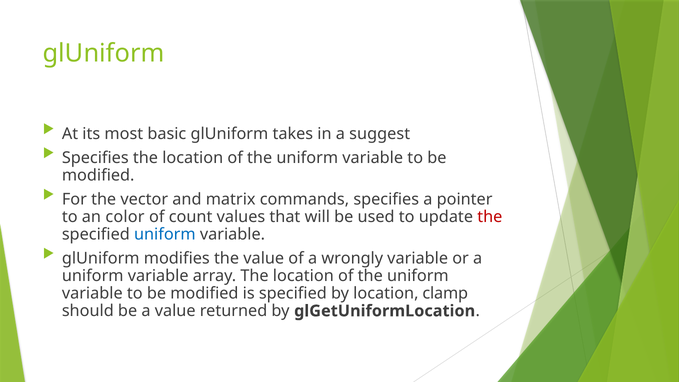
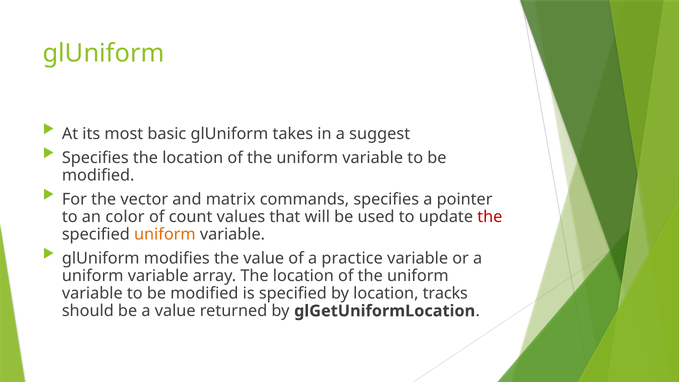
uniform at (165, 234) colour: blue -> orange
wrongly: wrongly -> practice
clamp: clamp -> tracks
